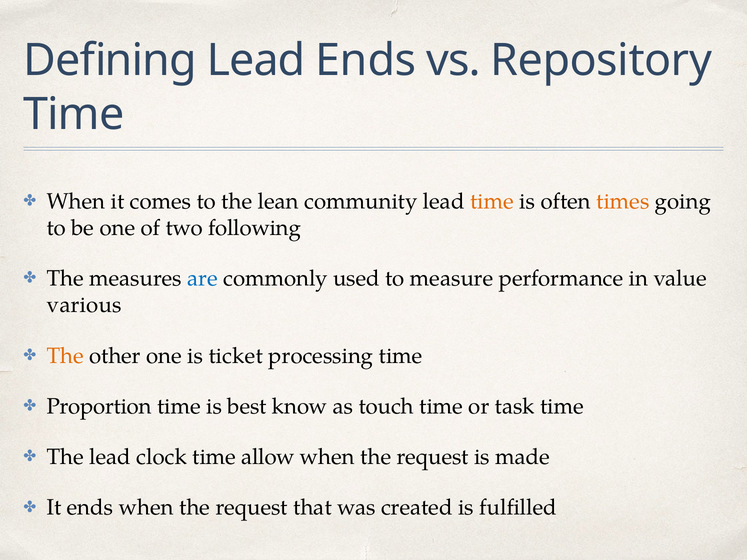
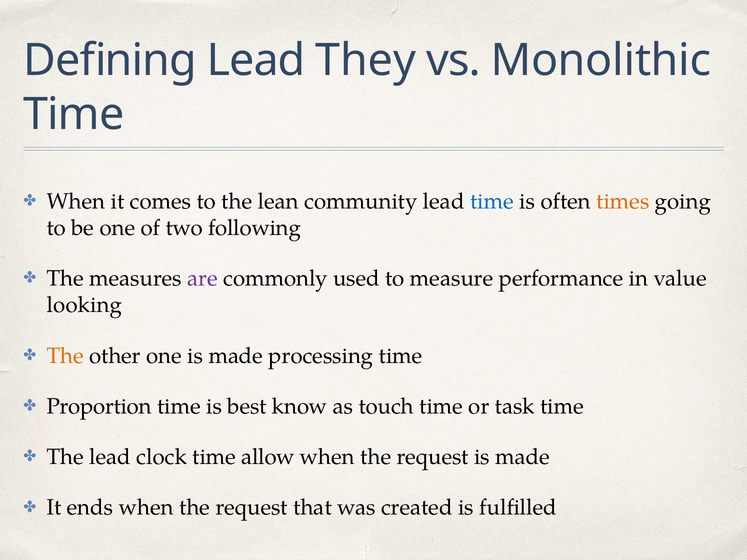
Lead Ends: Ends -> They
Repository: Repository -> Monolithic
time at (492, 201) colour: orange -> blue
are colour: blue -> purple
various: various -> looking
one is ticket: ticket -> made
